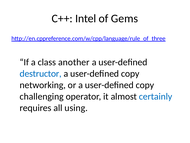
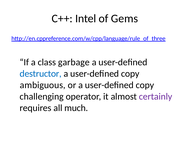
another: another -> garbage
networking: networking -> ambiguous
certainly colour: blue -> purple
using: using -> much
